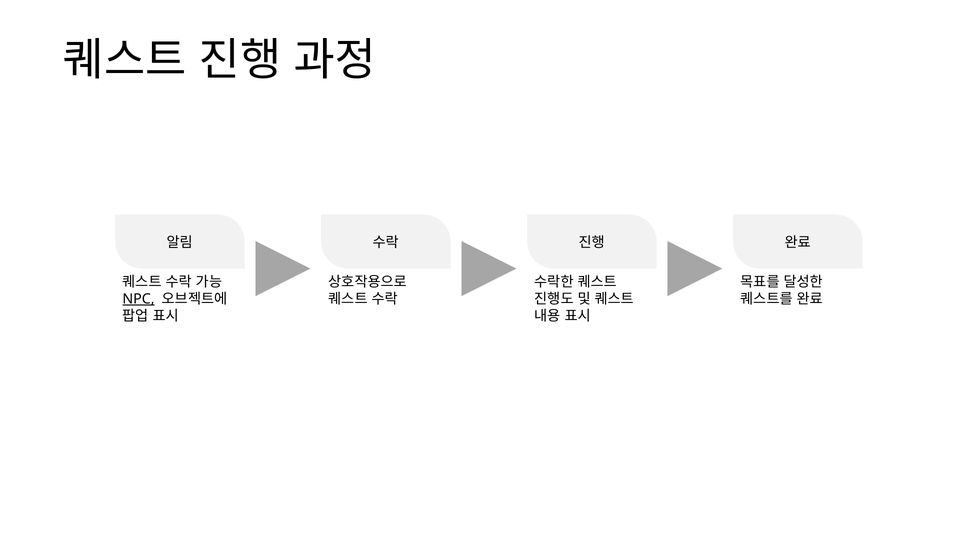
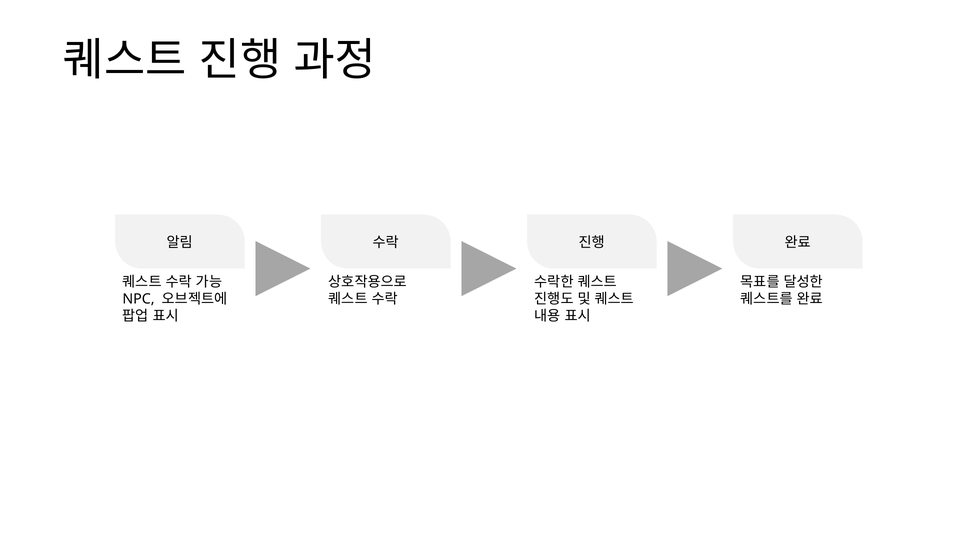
NPC underline: present -> none
